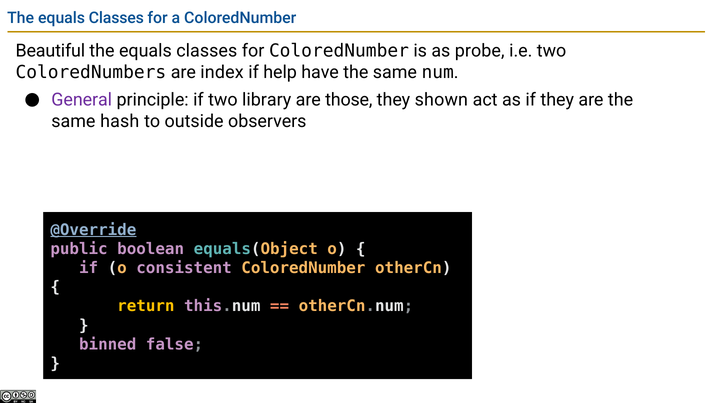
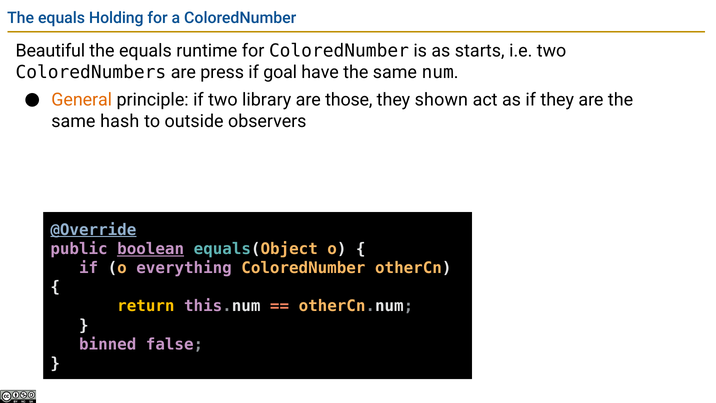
Classes at (116, 18): Classes -> Holding
classes at (207, 51): classes -> runtime
probe: probe -> starts
index: index -> press
help: help -> goal
General colour: purple -> orange
boolean underline: none -> present
consistent: consistent -> everything
